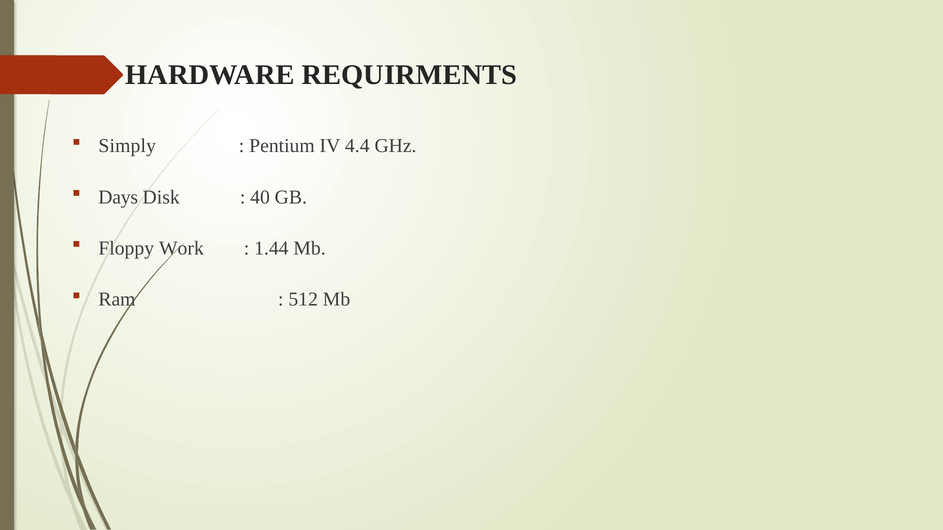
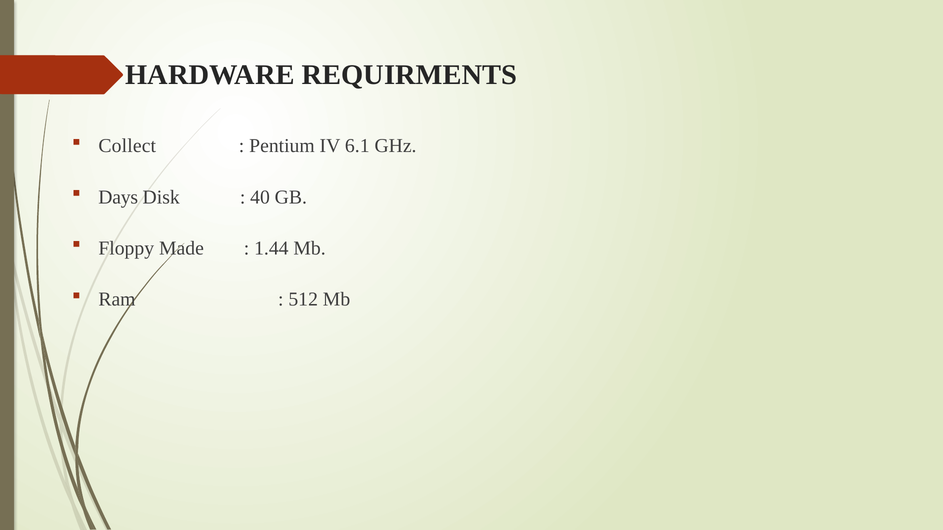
Simply: Simply -> Collect
4.4: 4.4 -> 6.1
Work: Work -> Made
